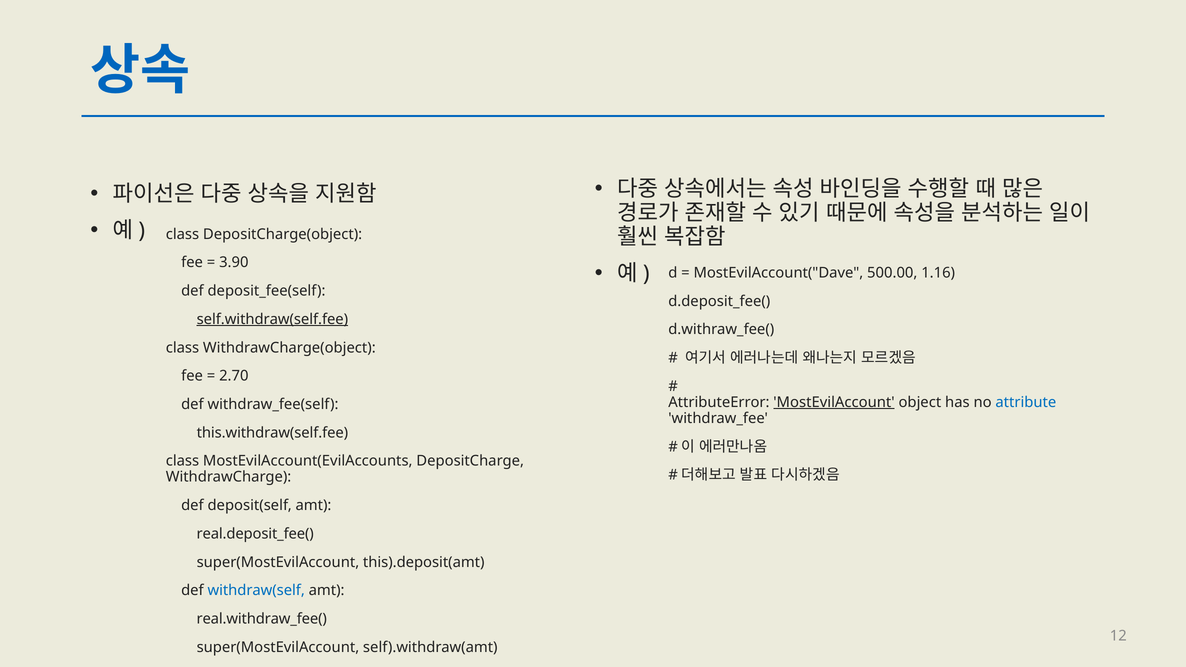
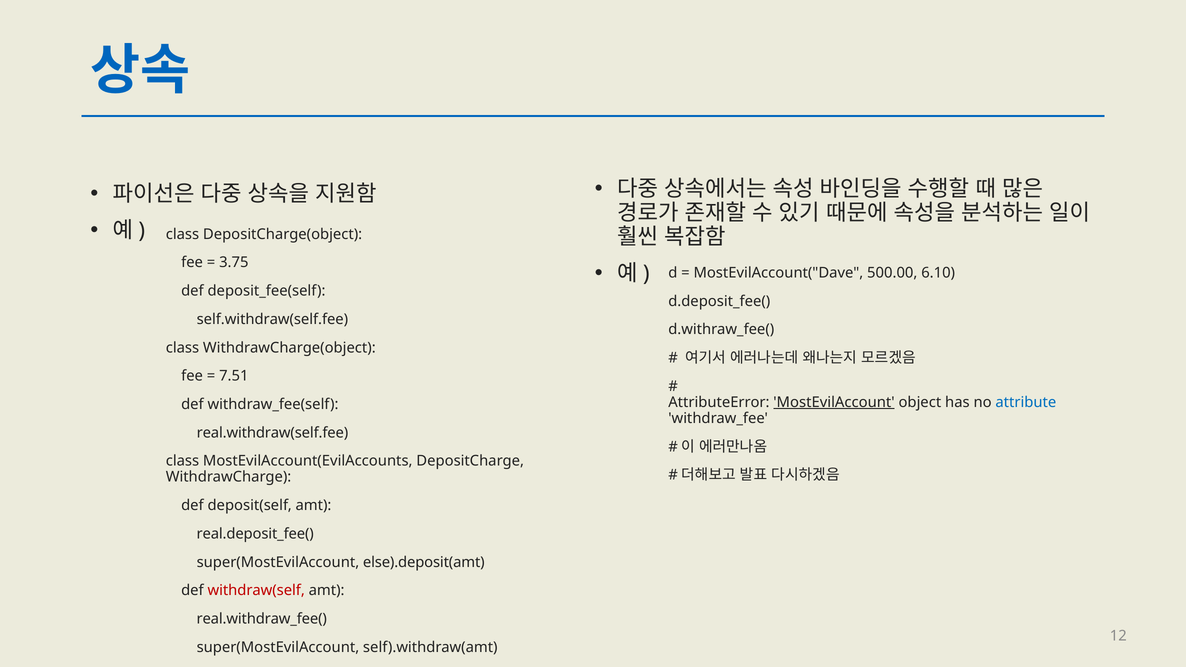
3.90: 3.90 -> 3.75
1.16: 1.16 -> 6.10
self.withdraw(self.fee underline: present -> none
2.70: 2.70 -> 7.51
this.withdraw(self.fee: this.withdraw(self.fee -> real.withdraw(self.fee
this).deposit(amt: this).deposit(amt -> else).deposit(amt
withdraw(self colour: blue -> red
